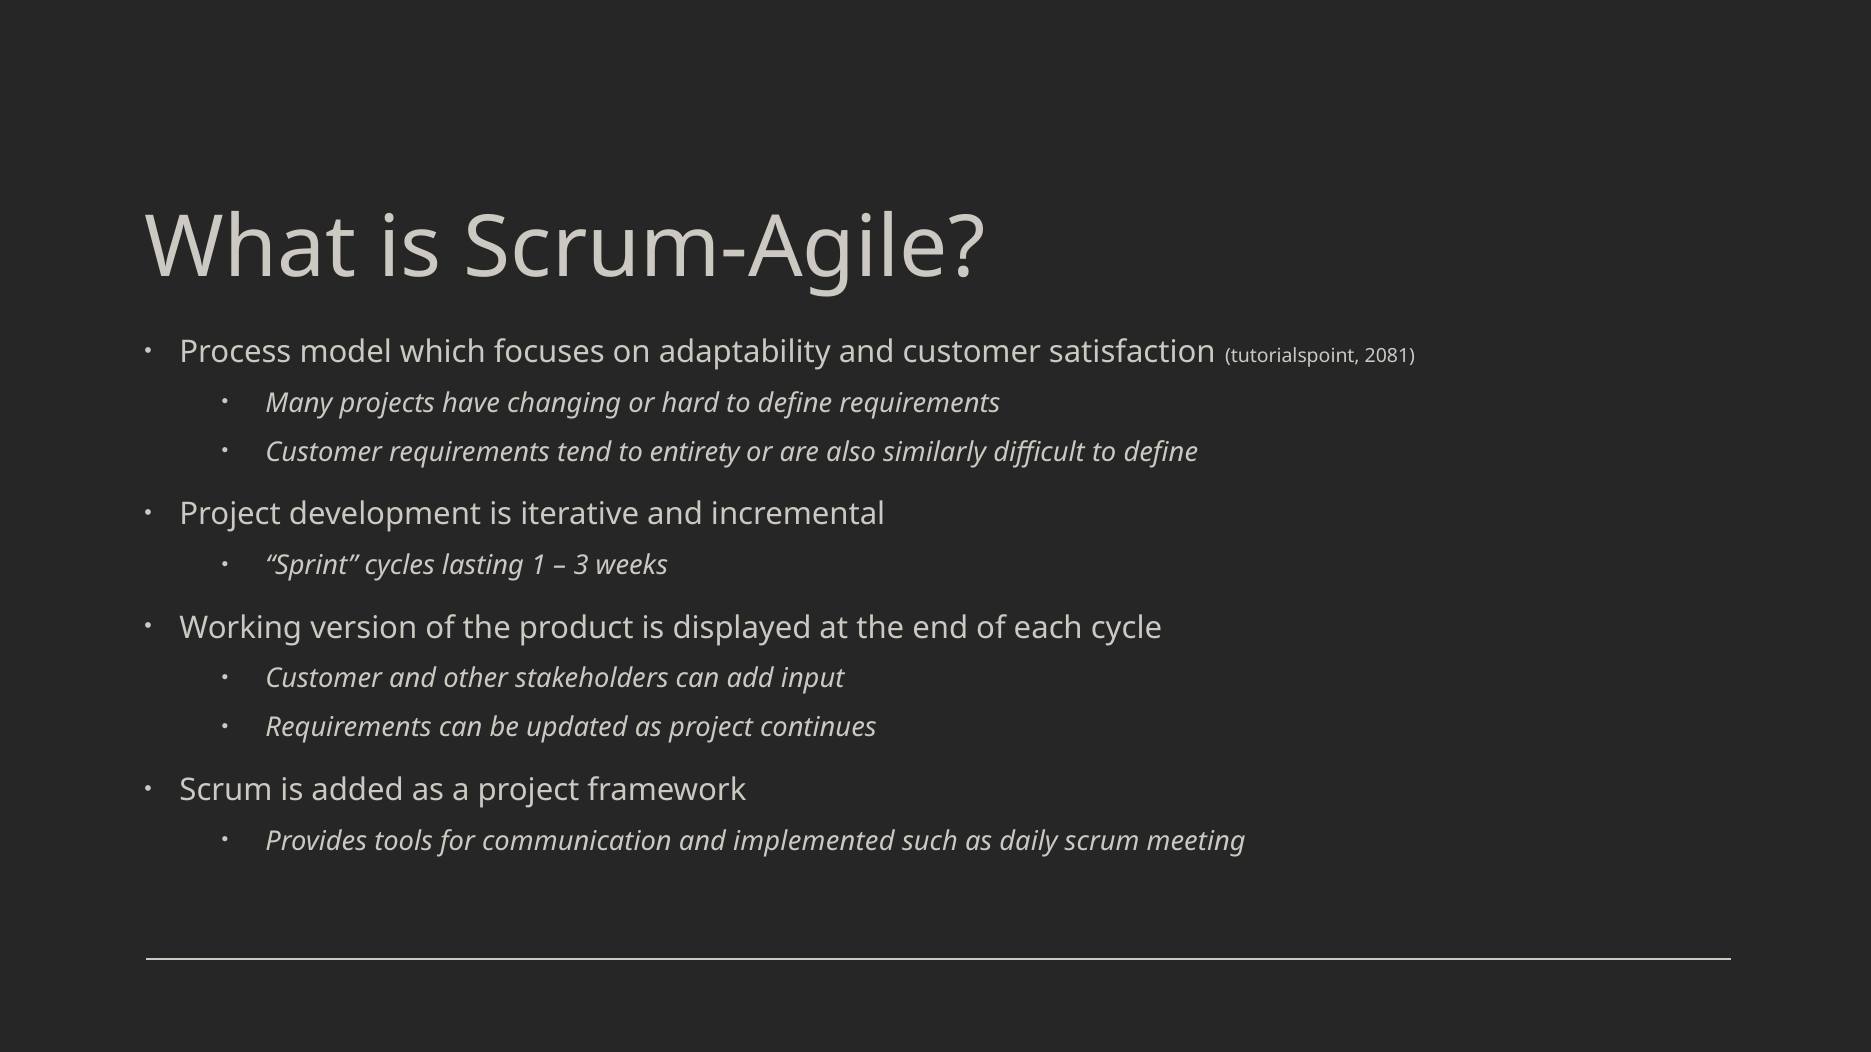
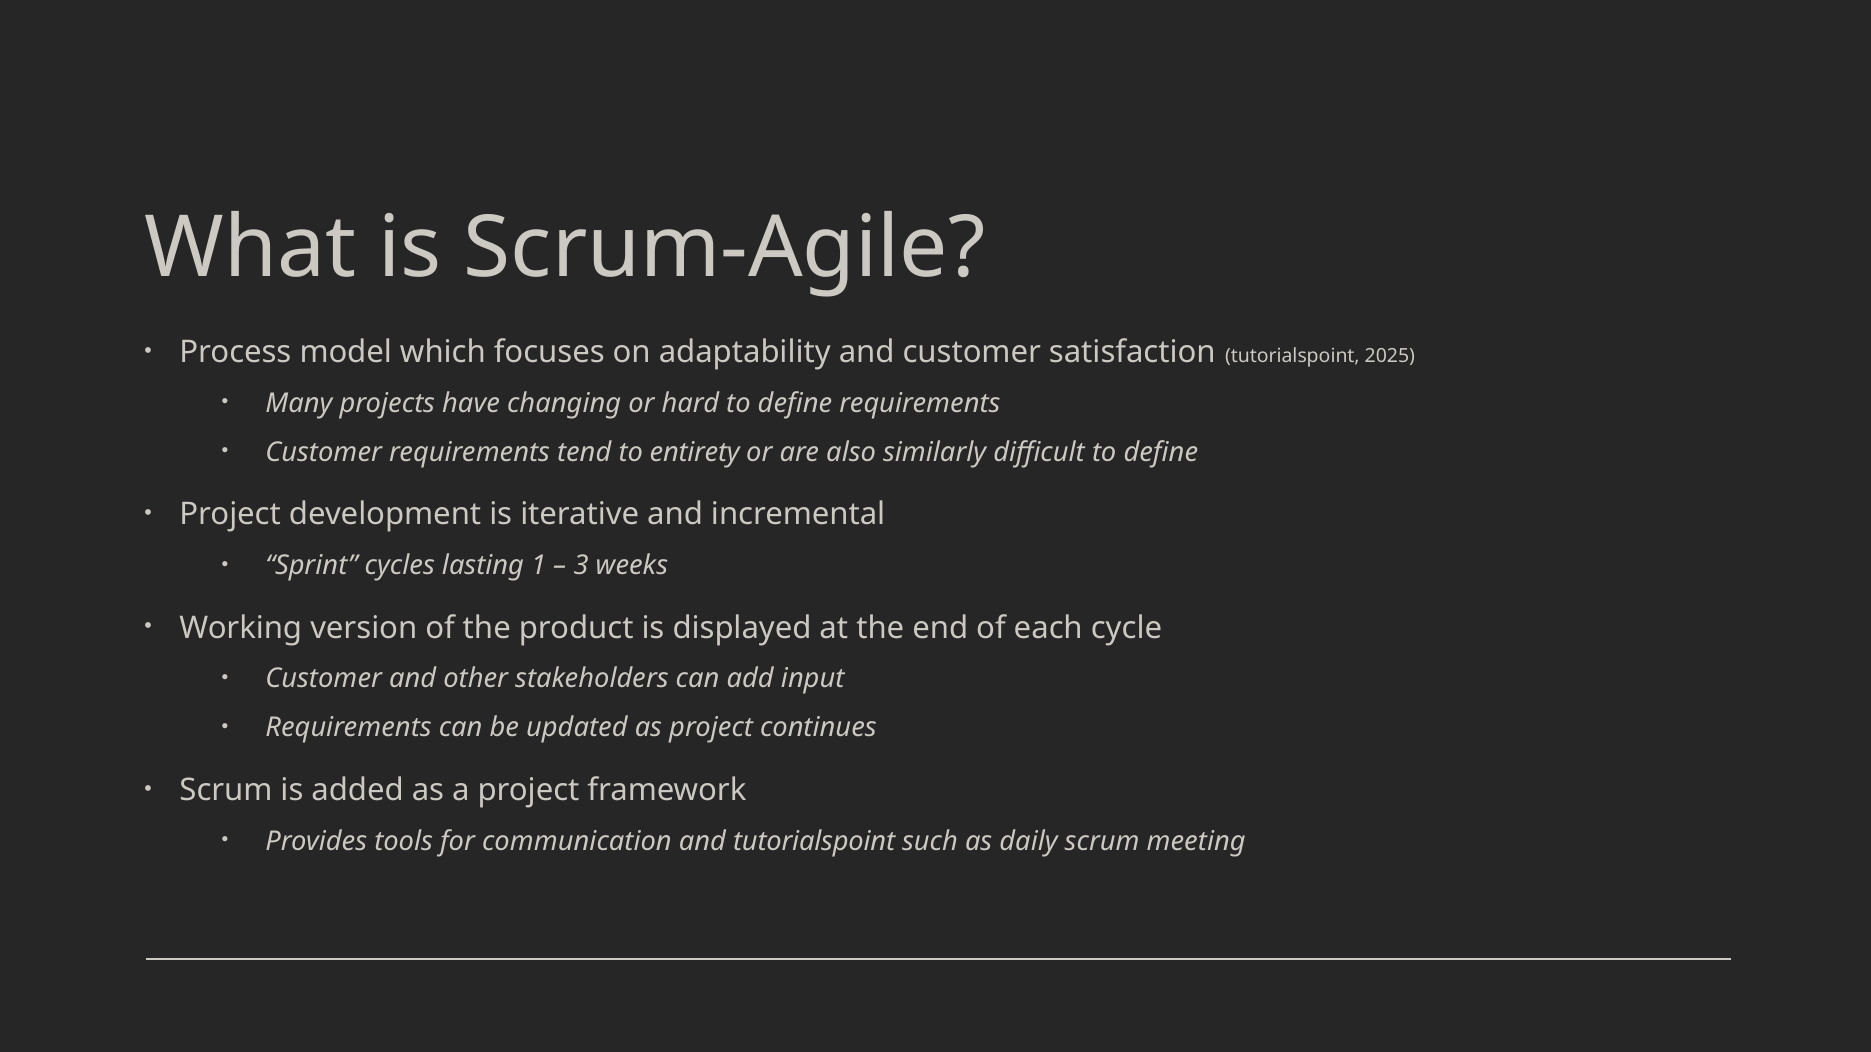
2081: 2081 -> 2025
and implemented: implemented -> tutorialspoint
